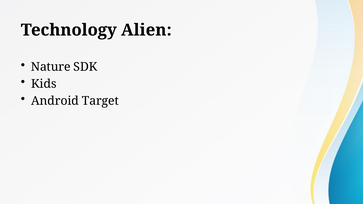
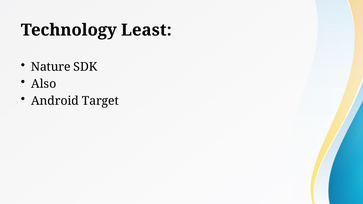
Alien: Alien -> Least
Kids: Kids -> Also
